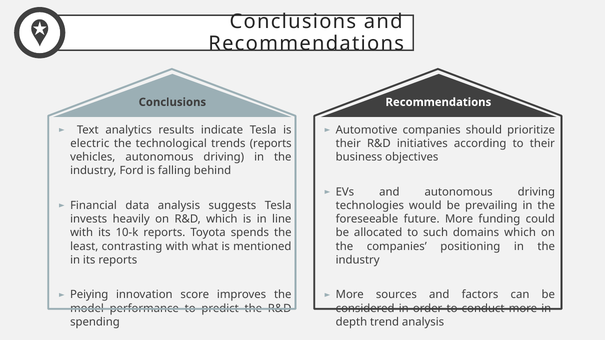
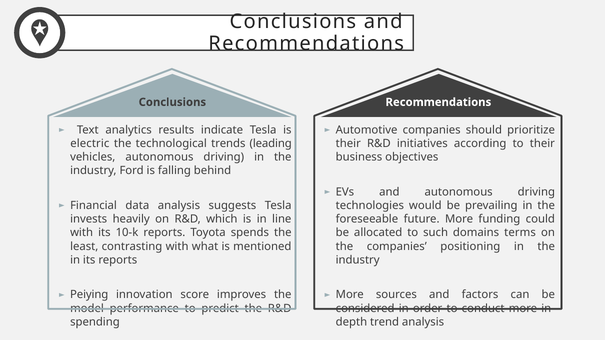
trends reports: reports -> leading
domains which: which -> terms
